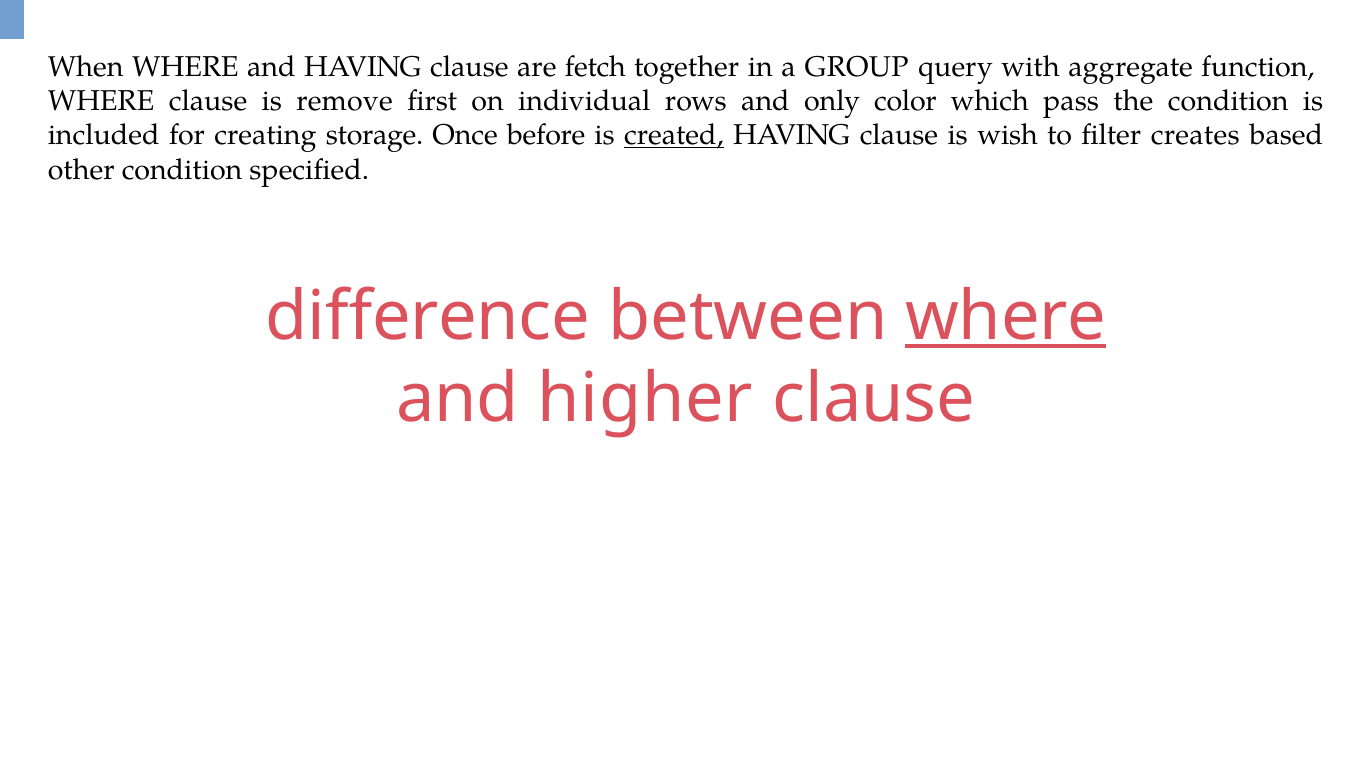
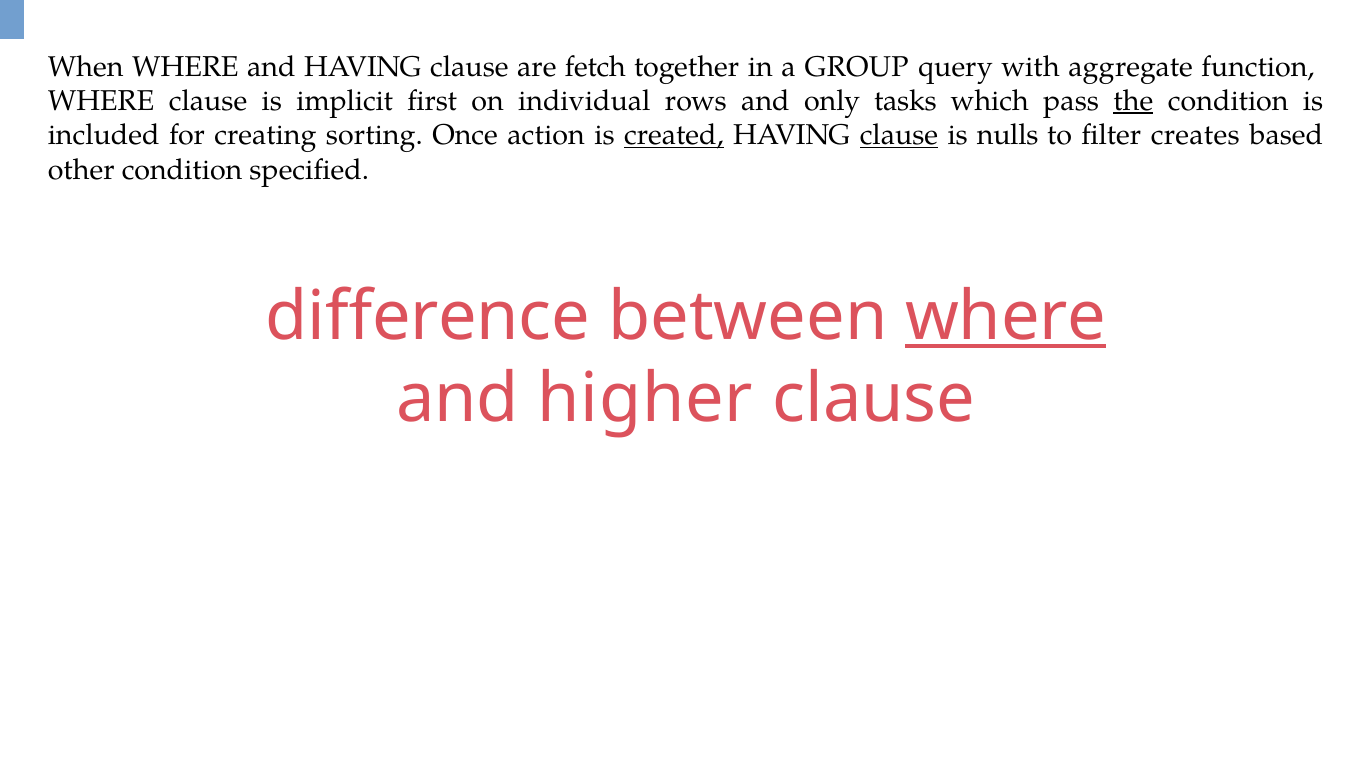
remove: remove -> implicit
color: color -> tasks
the underline: none -> present
storage: storage -> sorting
before: before -> action
clause at (899, 135) underline: none -> present
wish: wish -> nulls
